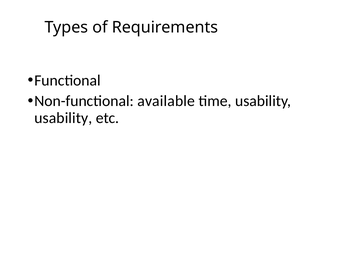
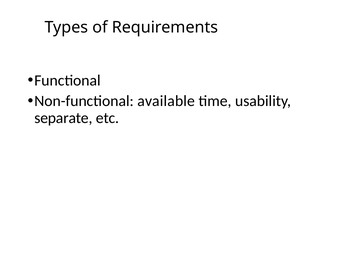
usability at (63, 118): usability -> separate
